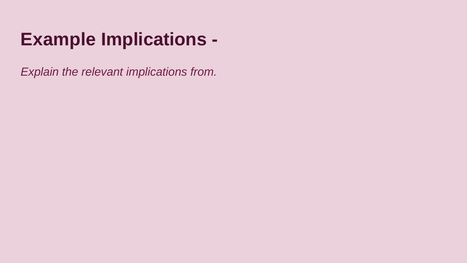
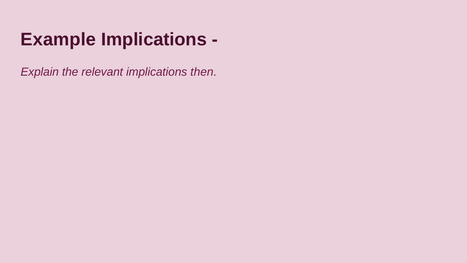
from: from -> then
